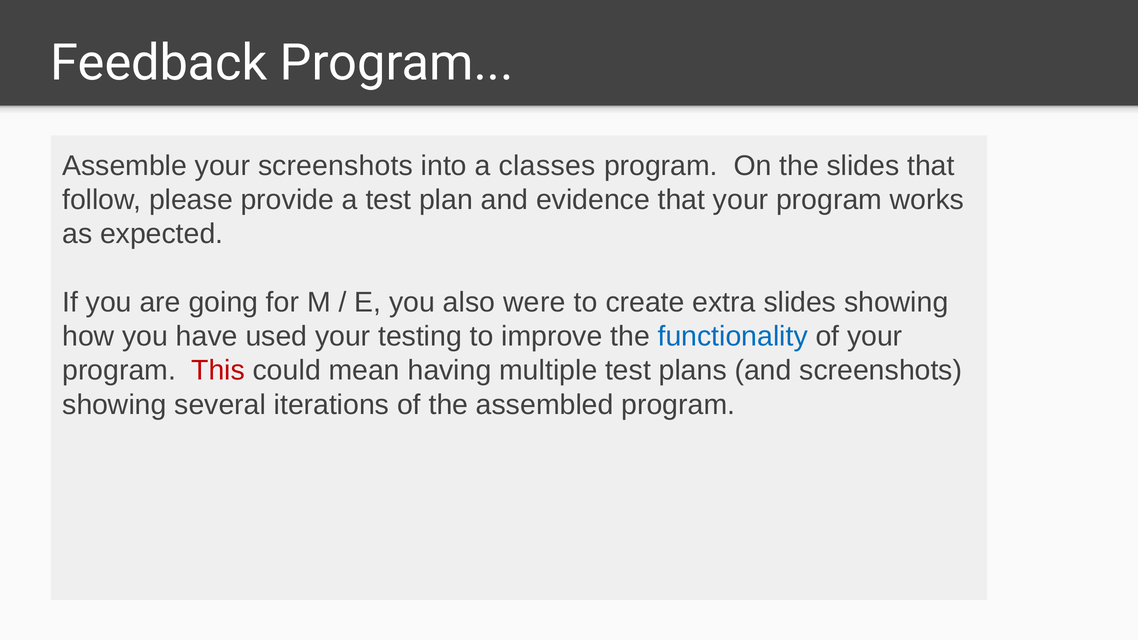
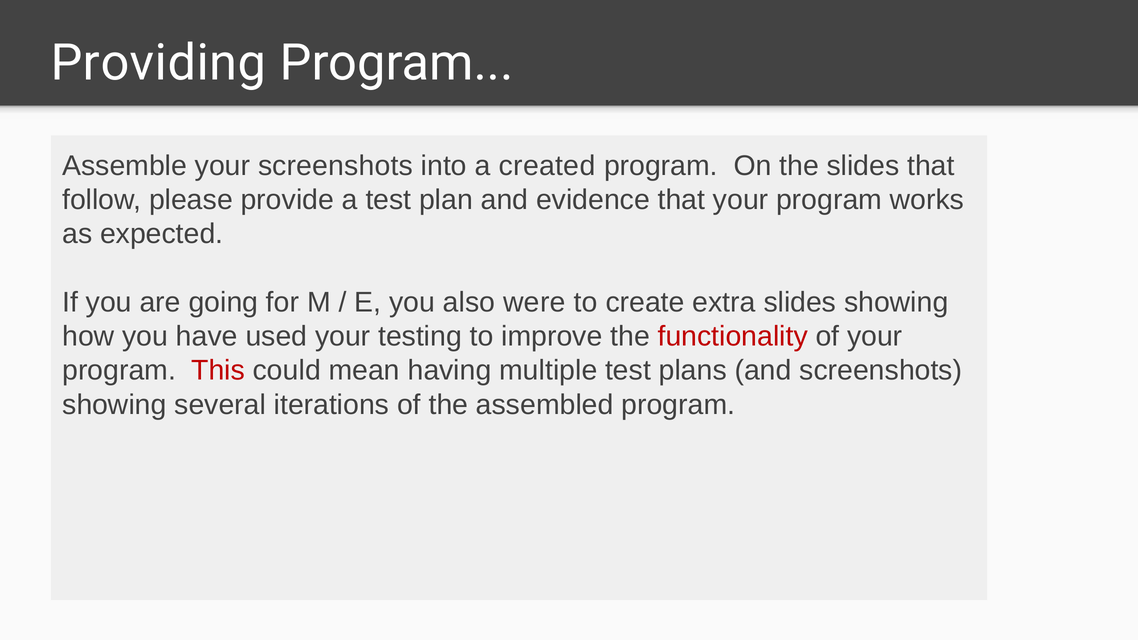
Feedback: Feedback -> Providing
classes: classes -> created
functionality colour: blue -> red
